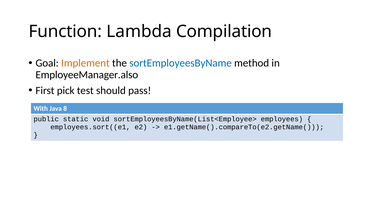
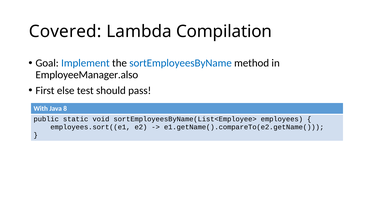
Function: Function -> Covered
Implement colour: orange -> blue
pick: pick -> else
